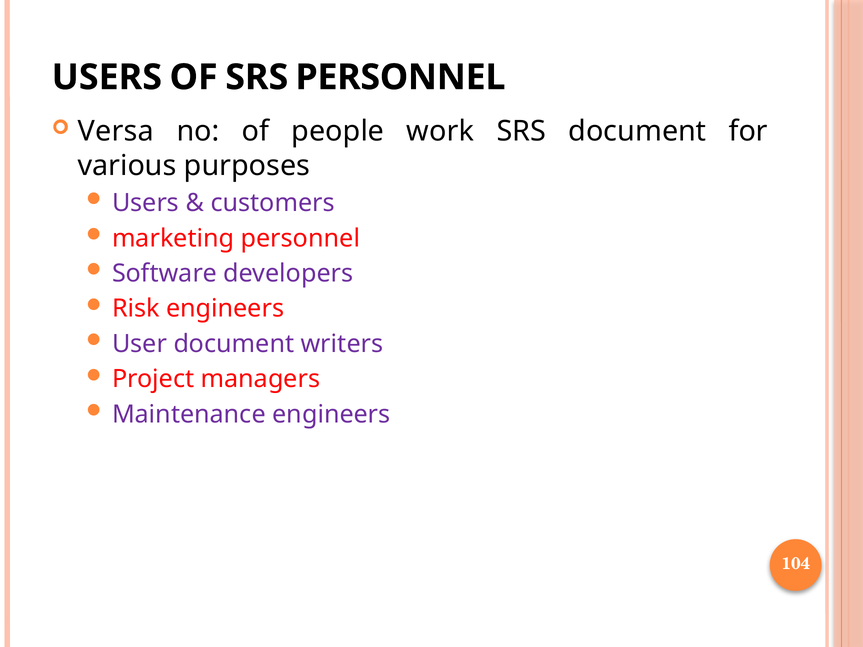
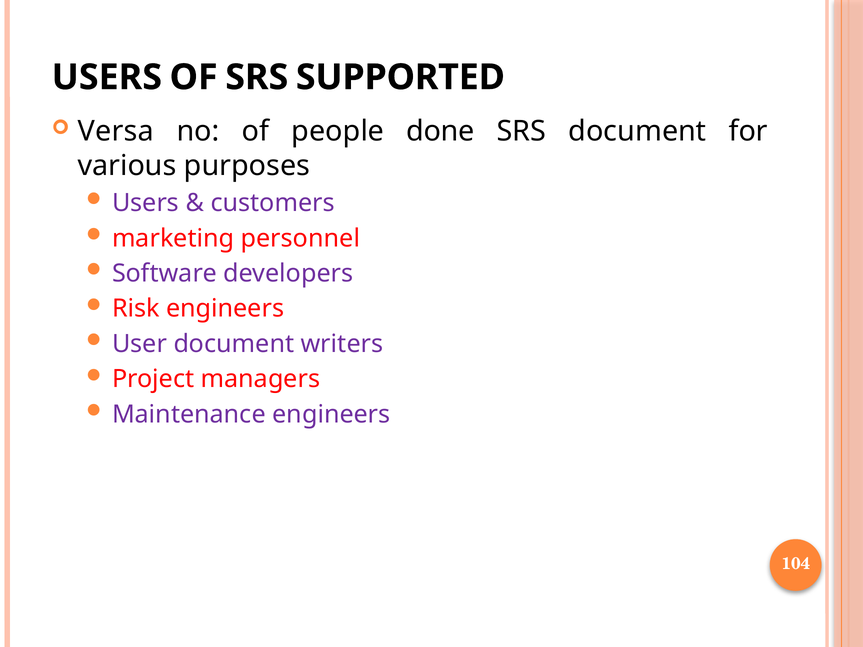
SRS PERSONNEL: PERSONNEL -> SUPPORTED
work: work -> done
